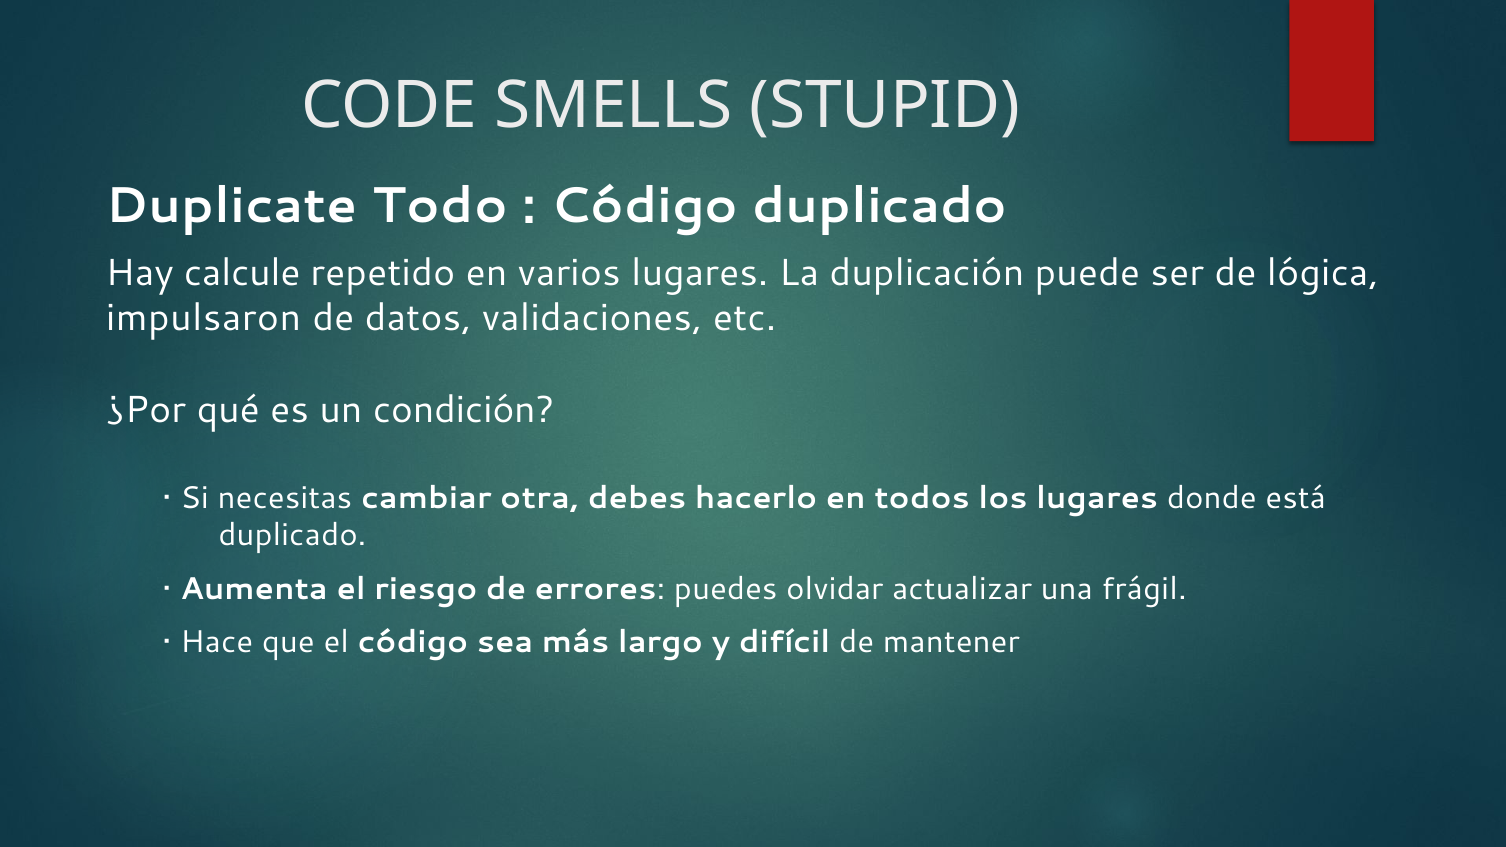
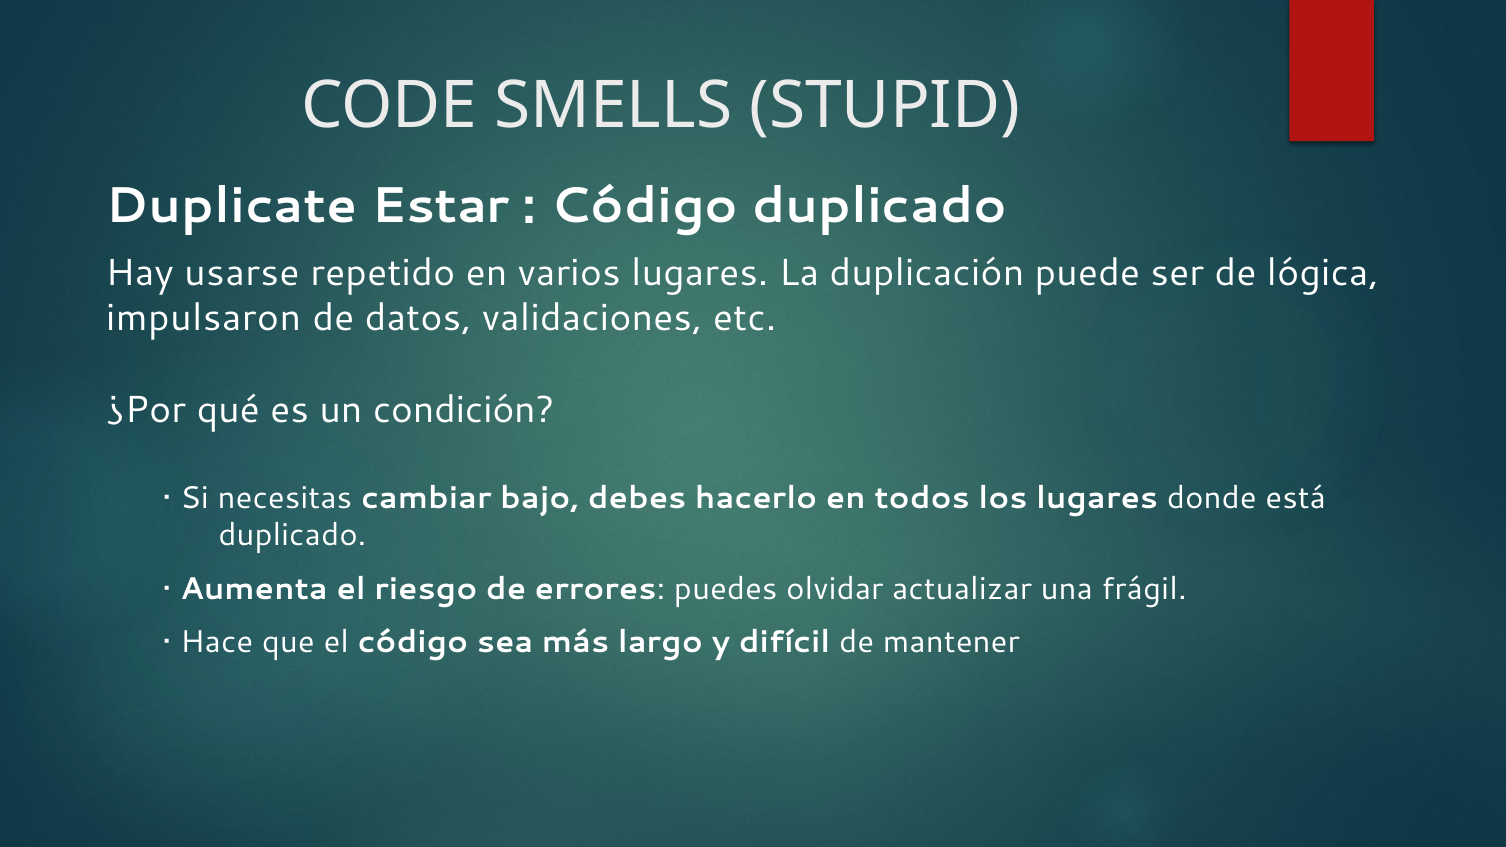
Todo: Todo -> Estar
calcule: calcule -> usarse
otra: otra -> bajo
